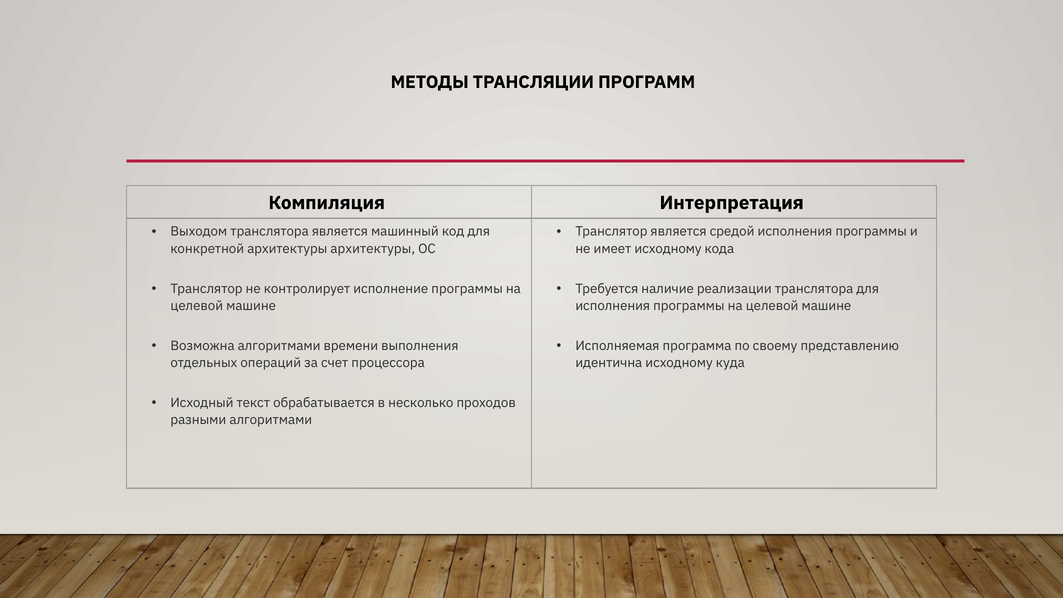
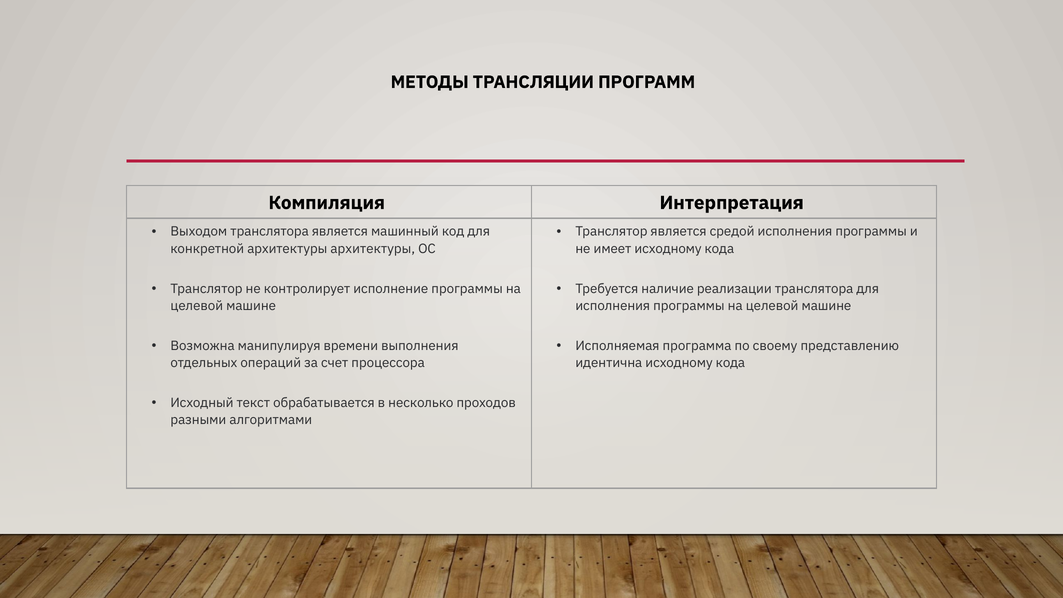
Возможна алгоритмами: алгоритмами -> манипулируя
идентична исходному куда: куда -> кода
